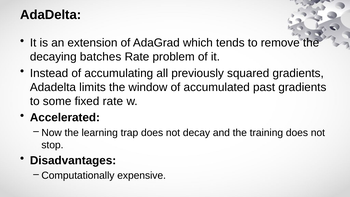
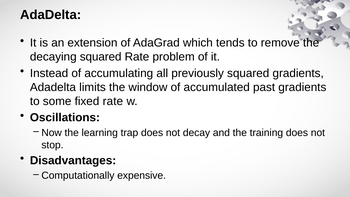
decaying batches: batches -> squared
Accelerated: Accelerated -> Oscillations
